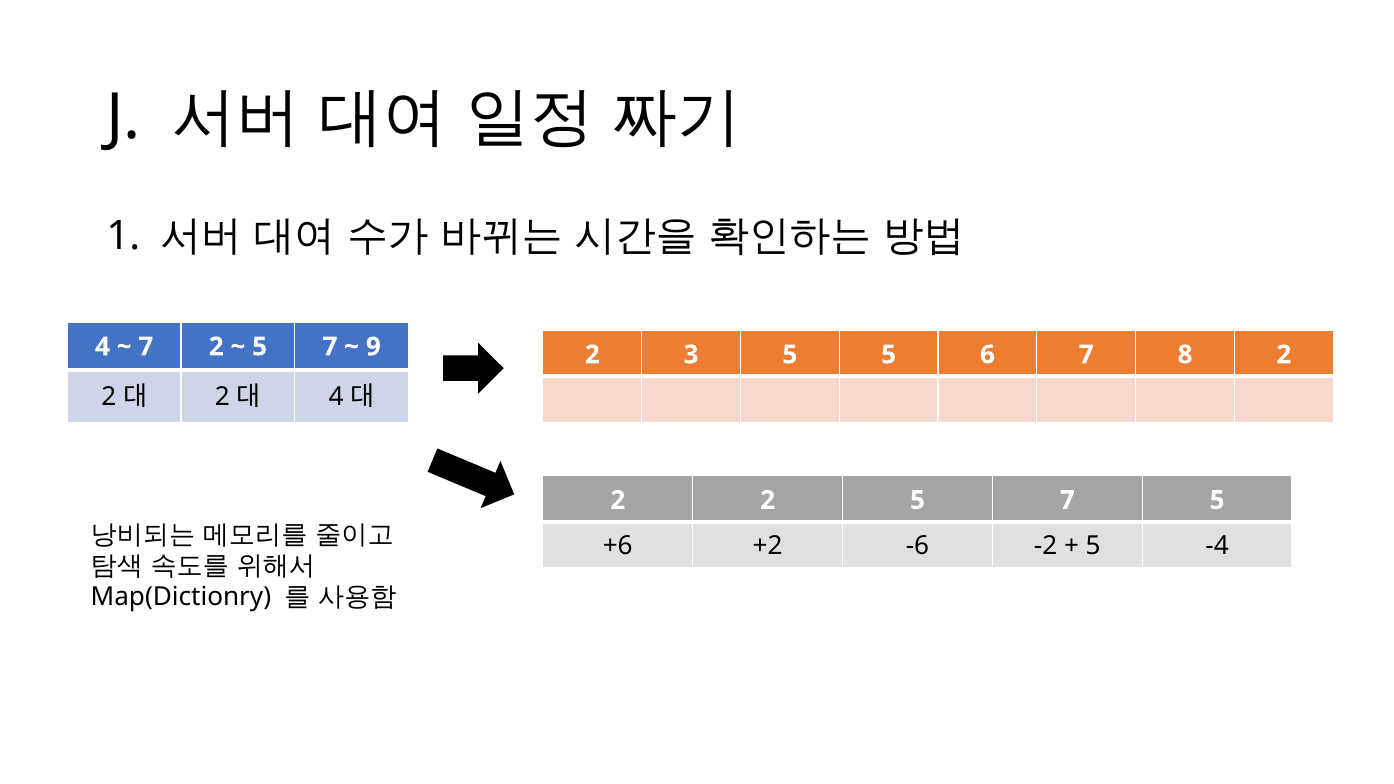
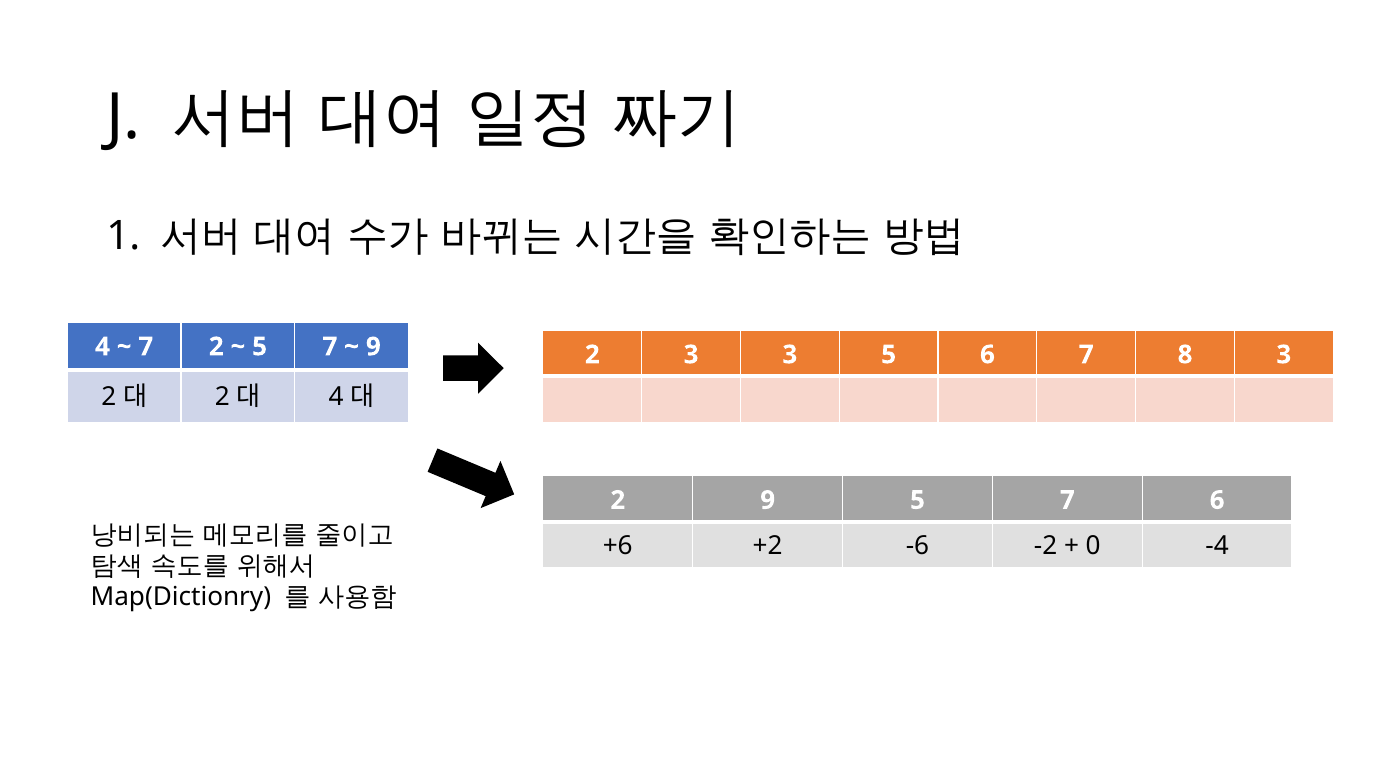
3 5: 5 -> 3
8 2: 2 -> 3
2 at (768, 500): 2 -> 9
7 5: 5 -> 6
5 at (1093, 546): 5 -> 0
